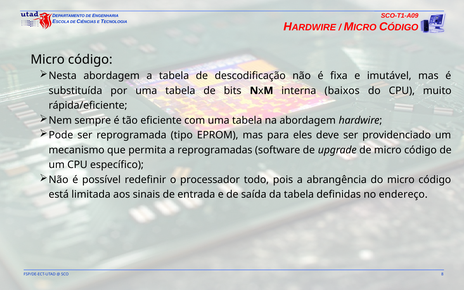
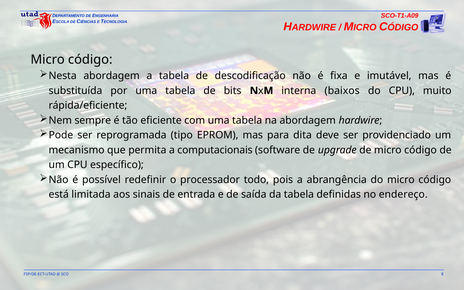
eles: eles -> dita
reprogramadas: reprogramadas -> computacionais
